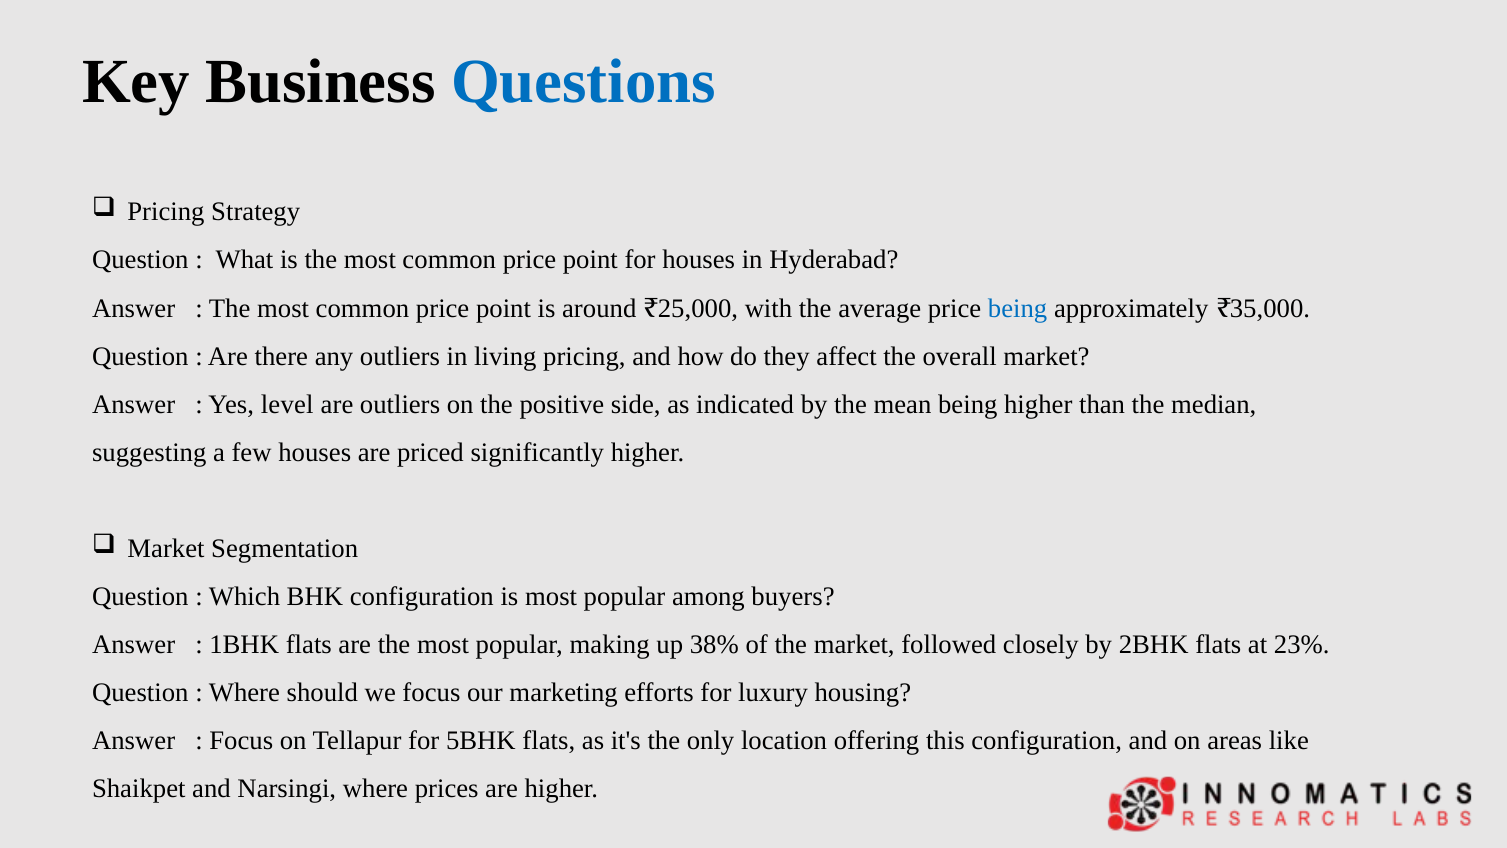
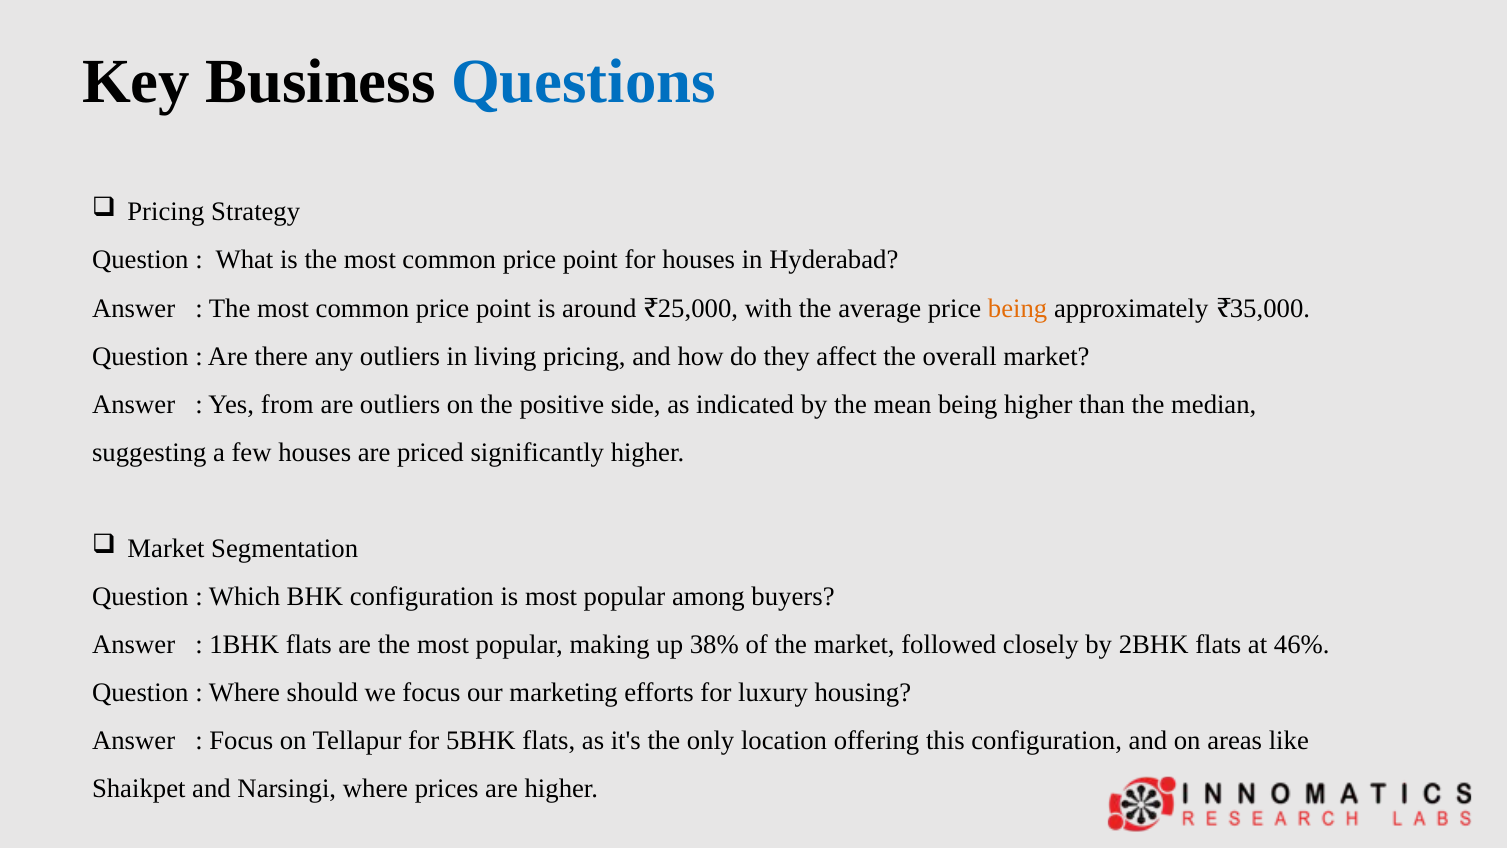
being at (1018, 308) colour: blue -> orange
level: level -> from
23%: 23% -> 46%
